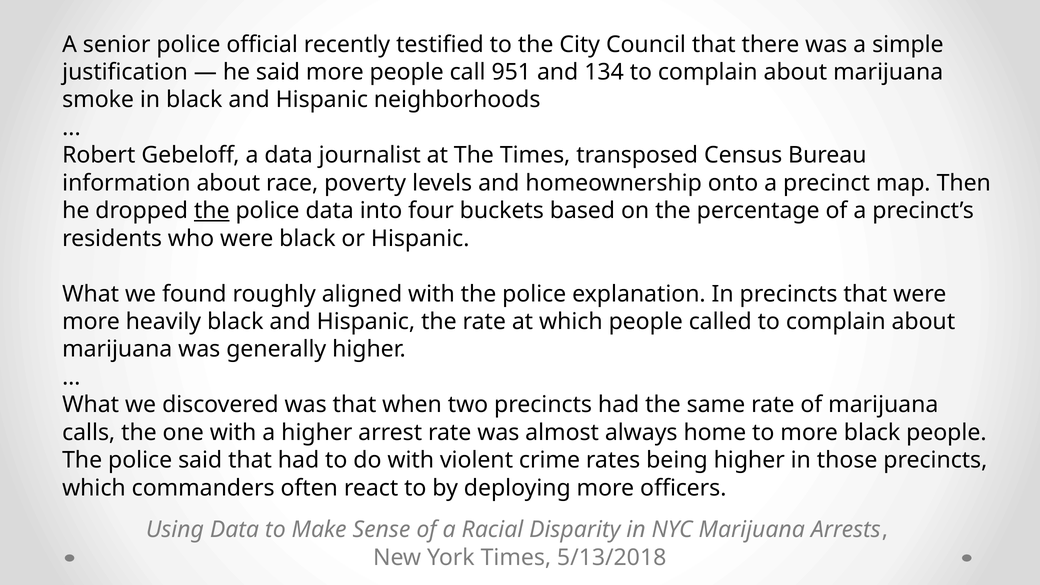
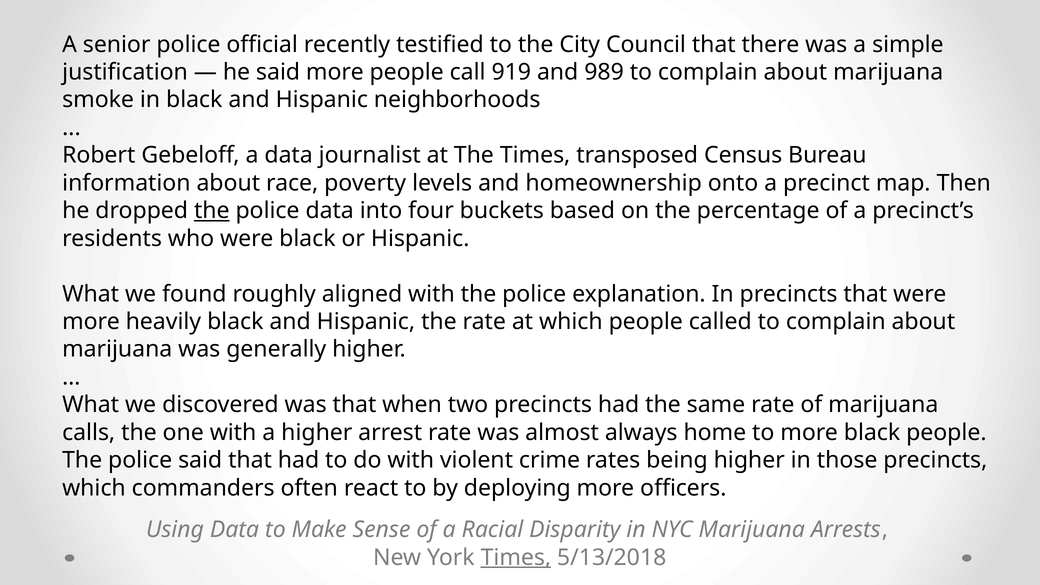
951: 951 -> 919
134: 134 -> 989
Times at (516, 558) underline: none -> present
